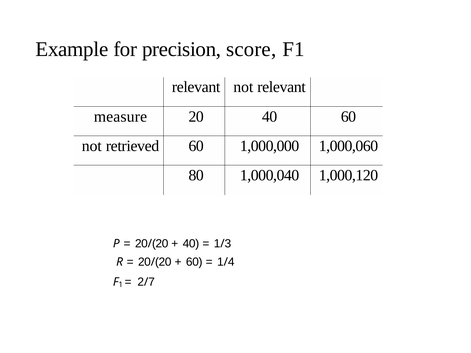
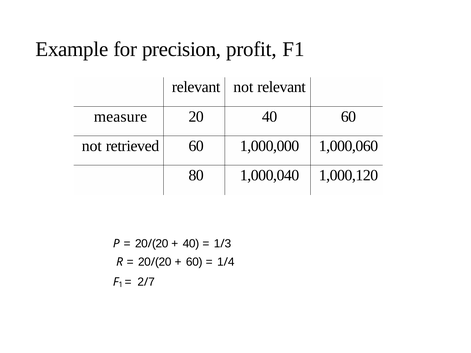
score: score -> profit
